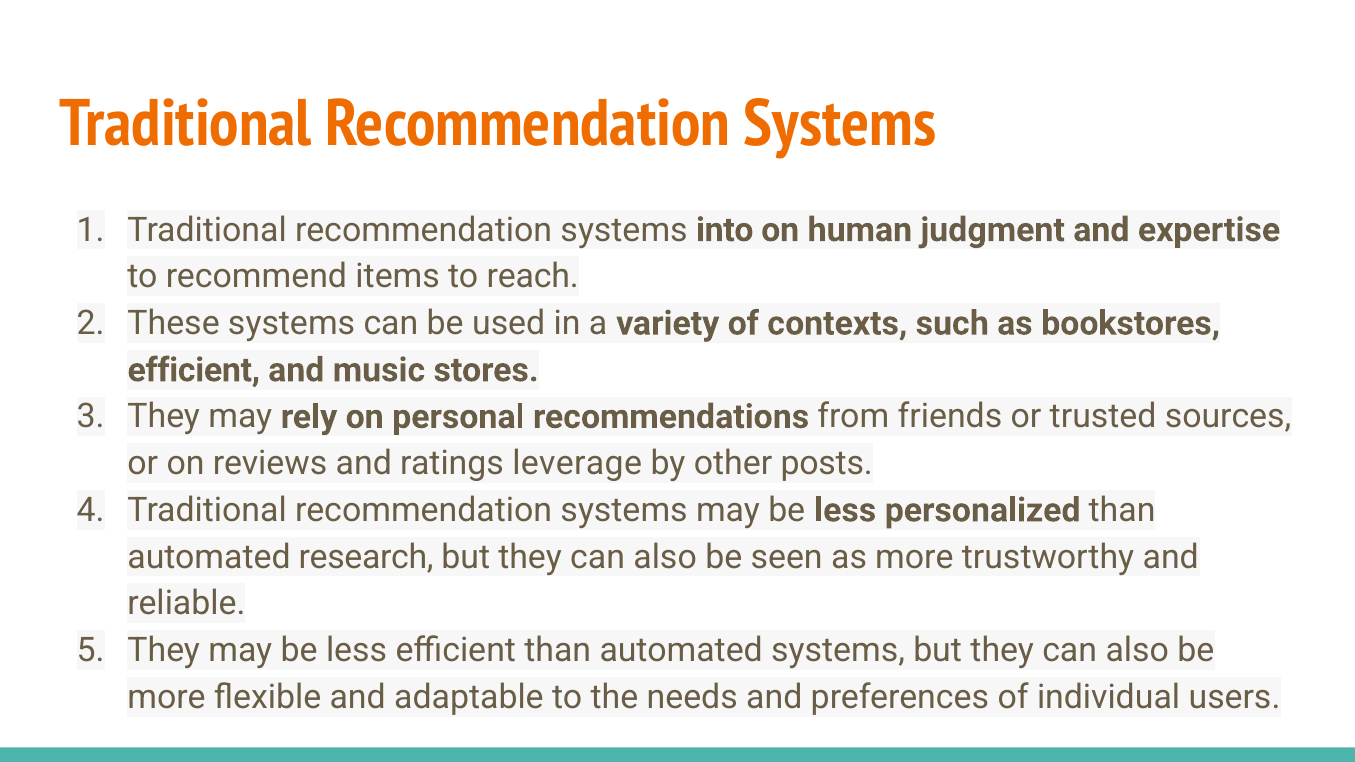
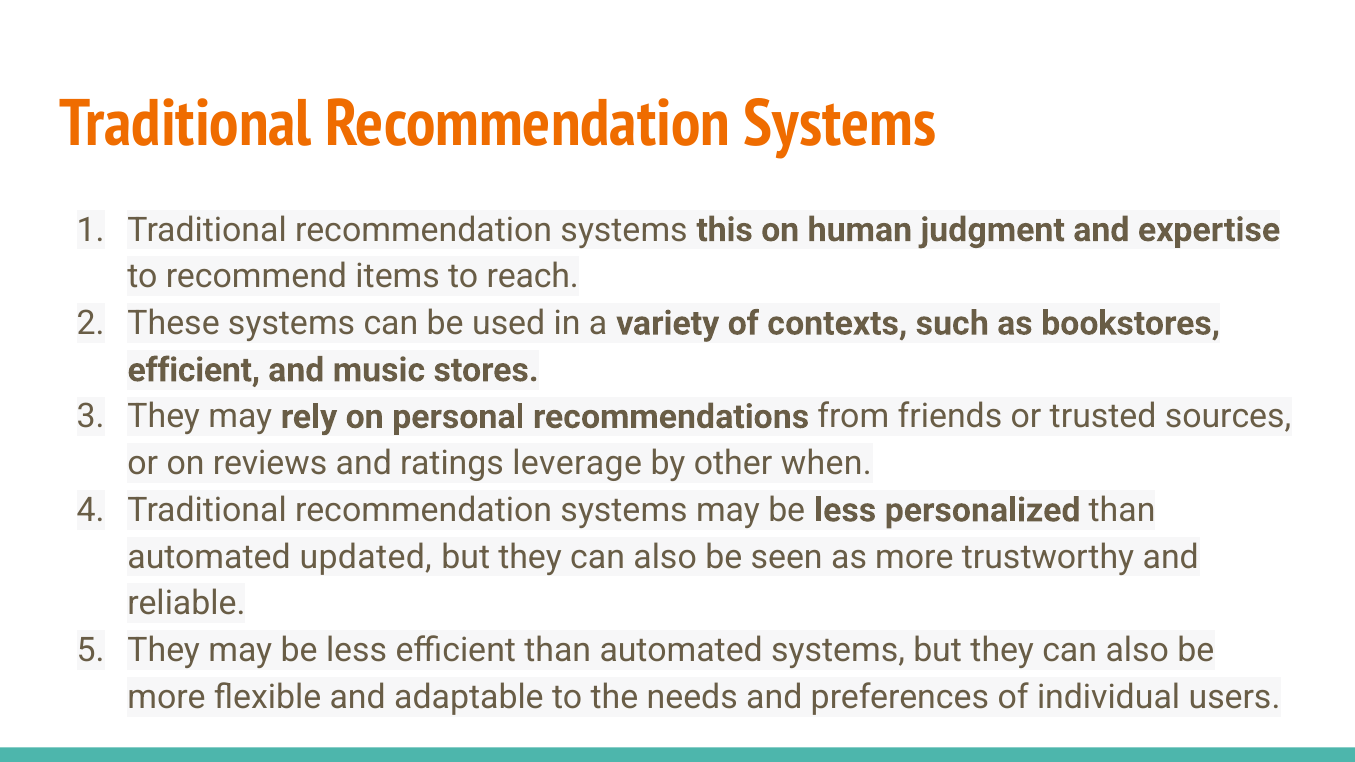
into: into -> this
posts: posts -> when
research: research -> updated
